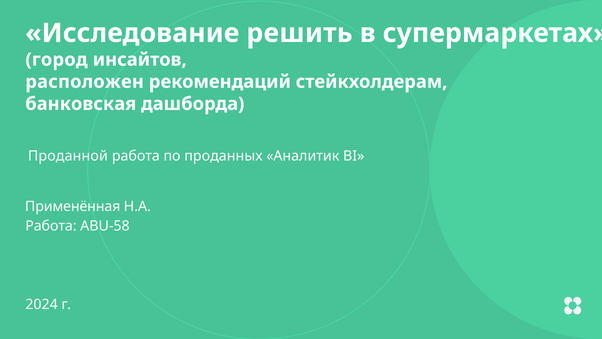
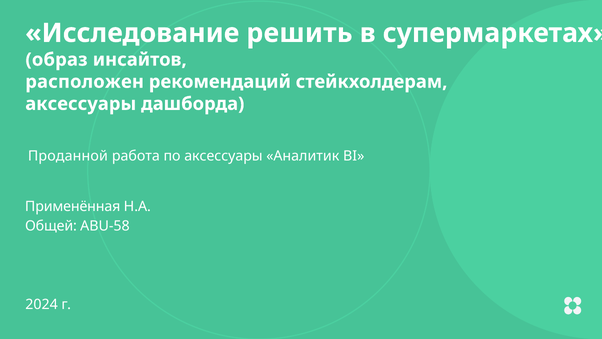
город: город -> образ
банковская at (81, 104): банковская -> аксессуары
по проданных: проданных -> аксессуары
Работа at (51, 226): Работа -> Общей
